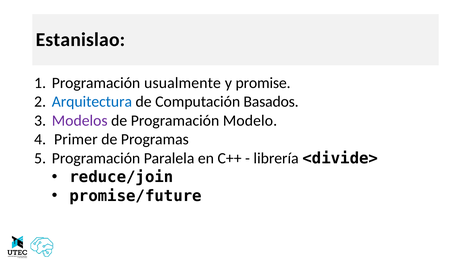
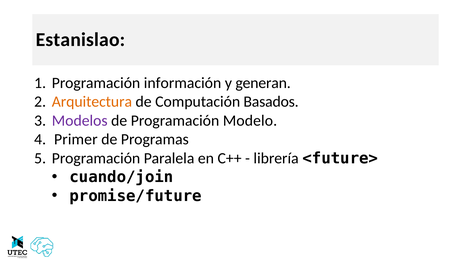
usualmente: usualmente -> información
promise: promise -> generan
Arquitectura colour: blue -> orange
<divide>: <divide> -> <future>
reduce/join: reduce/join -> cuando/join
